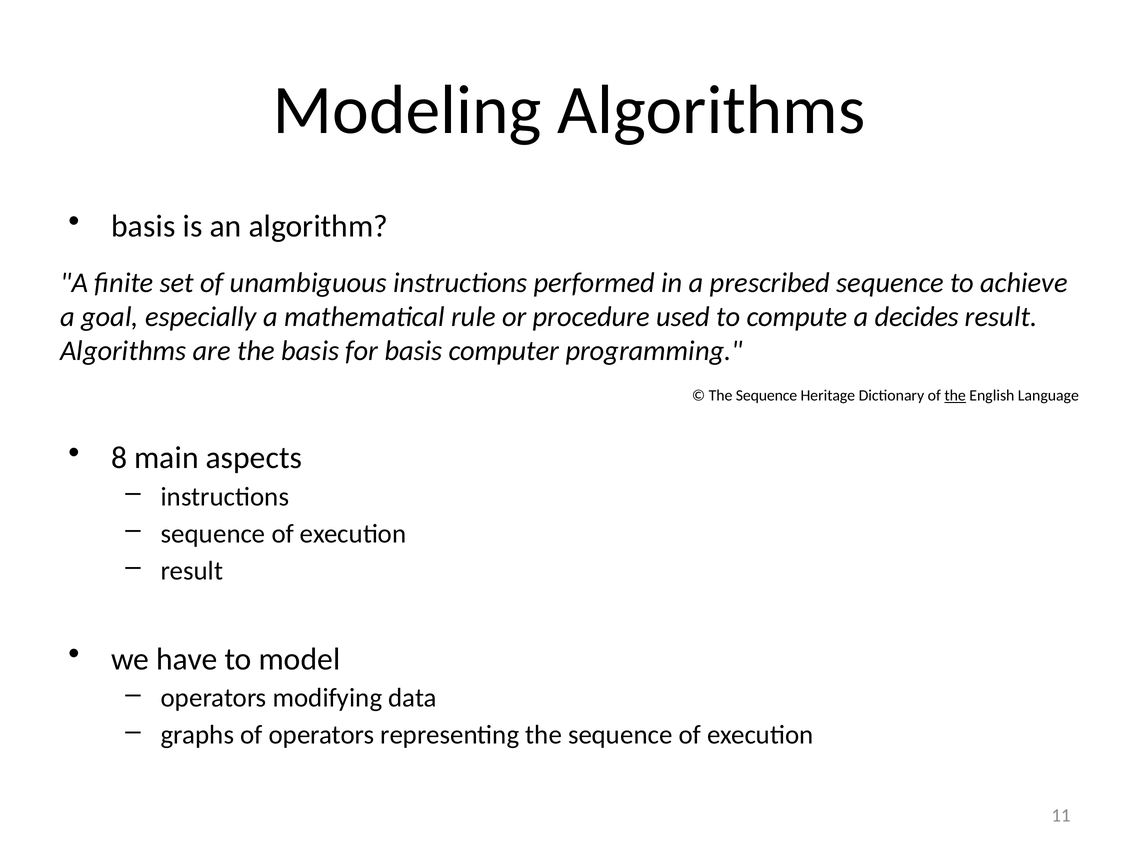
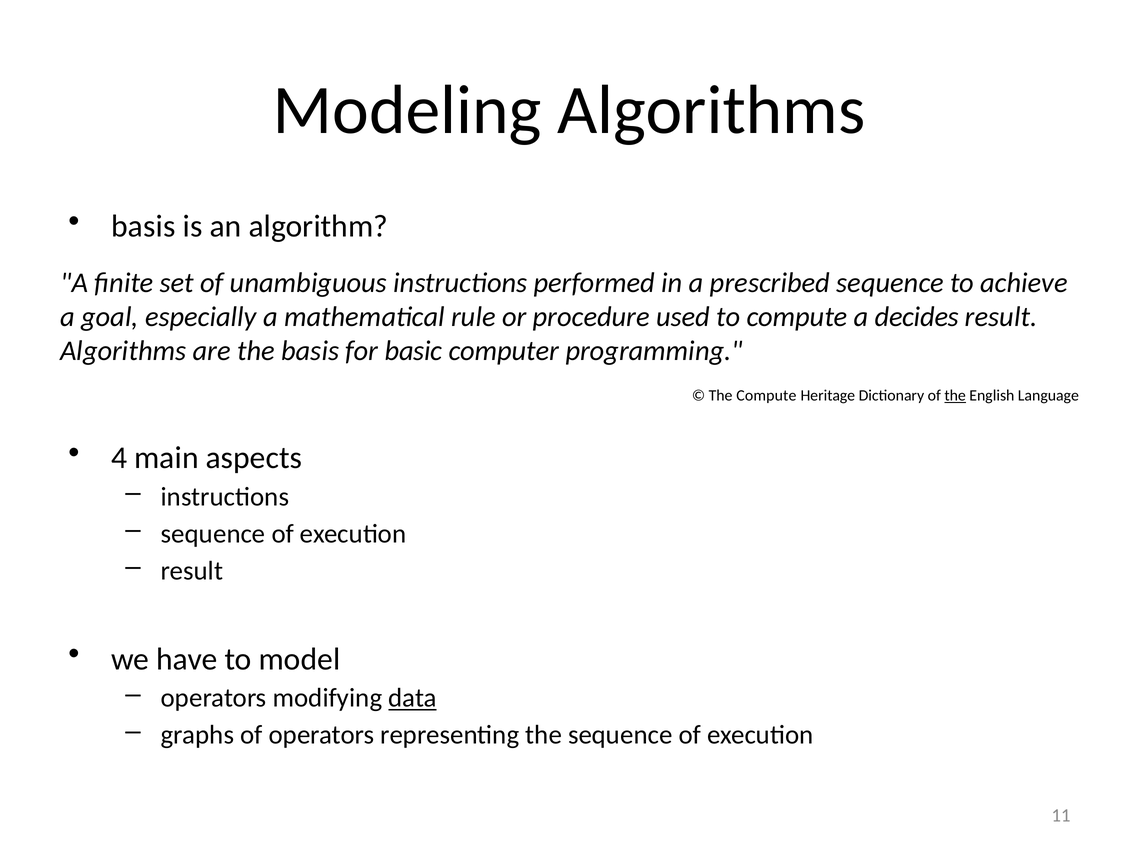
for basis: basis -> basic
Sequence at (767, 396): Sequence -> Compute
8: 8 -> 4
data underline: none -> present
